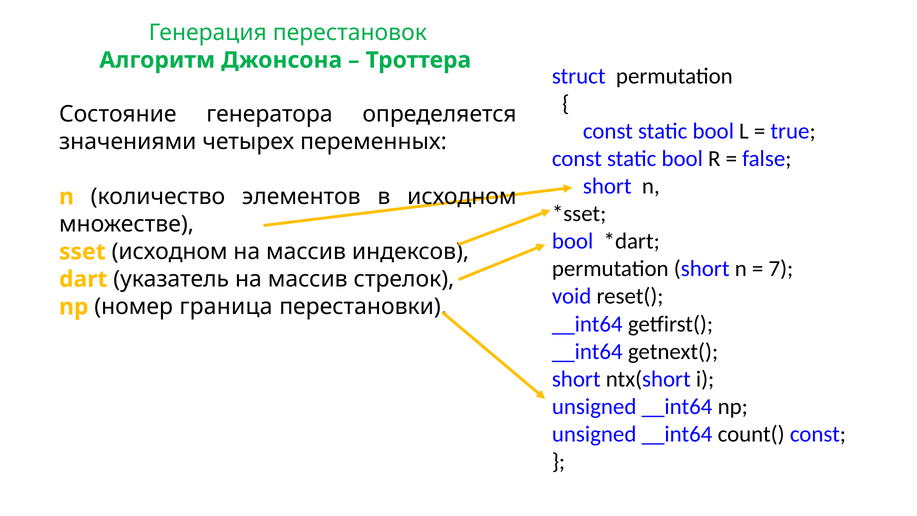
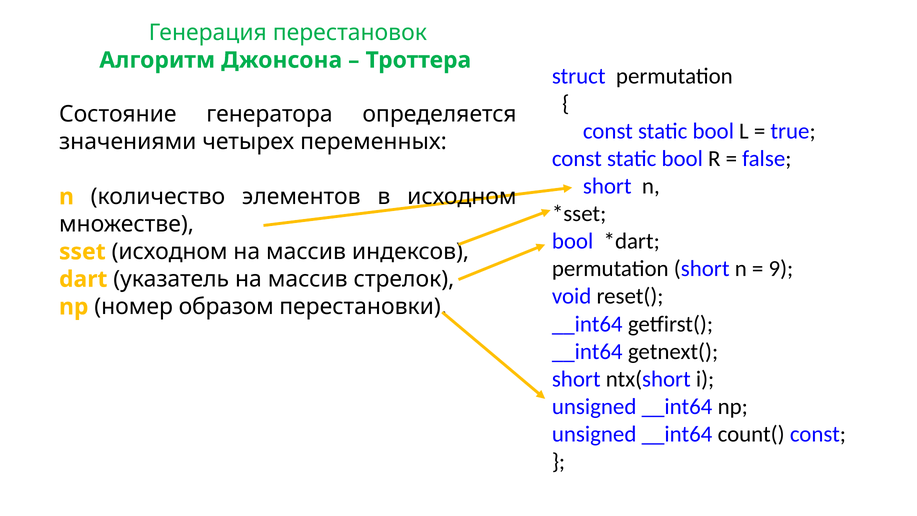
7: 7 -> 9
граница: граница -> образом
